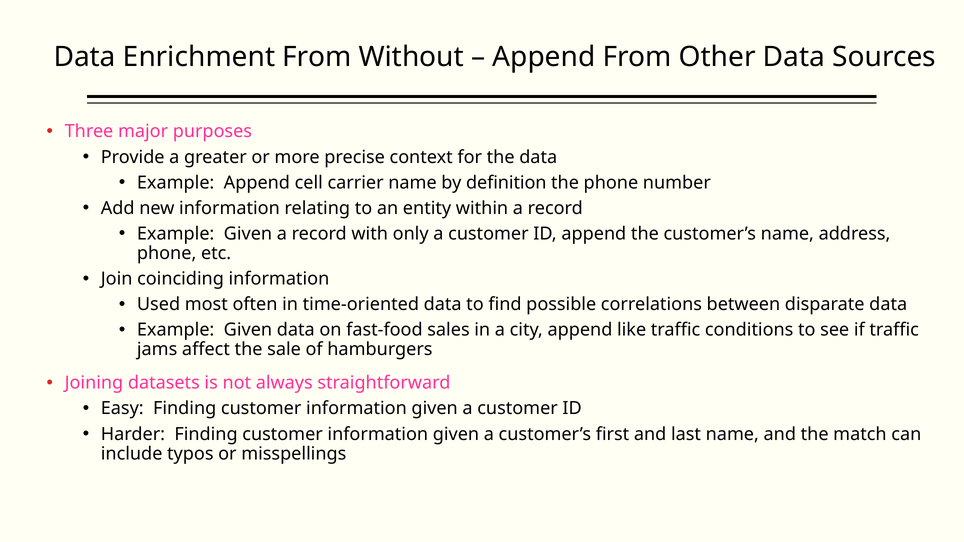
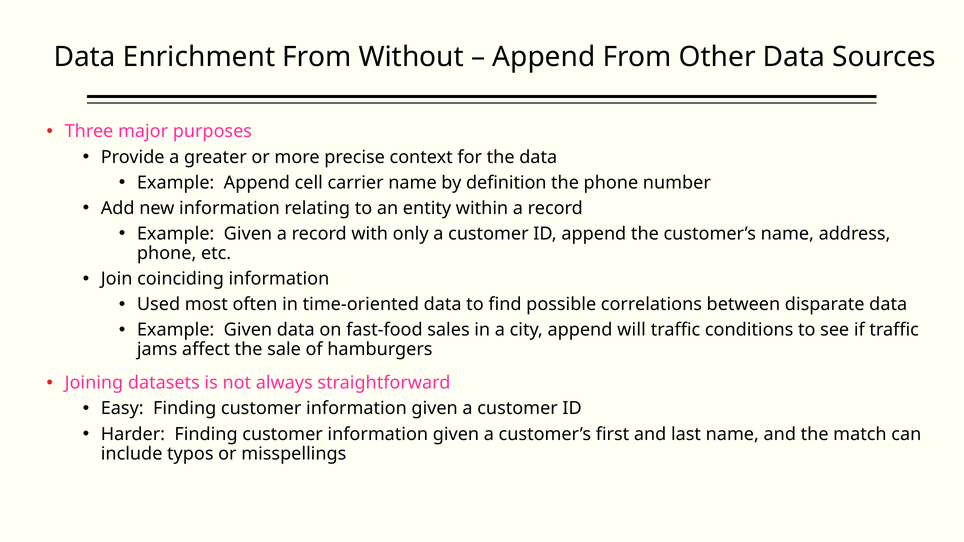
like: like -> will
